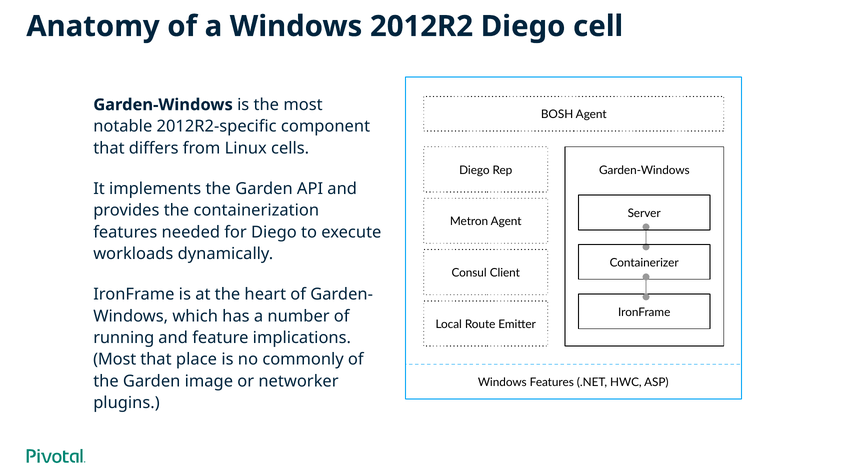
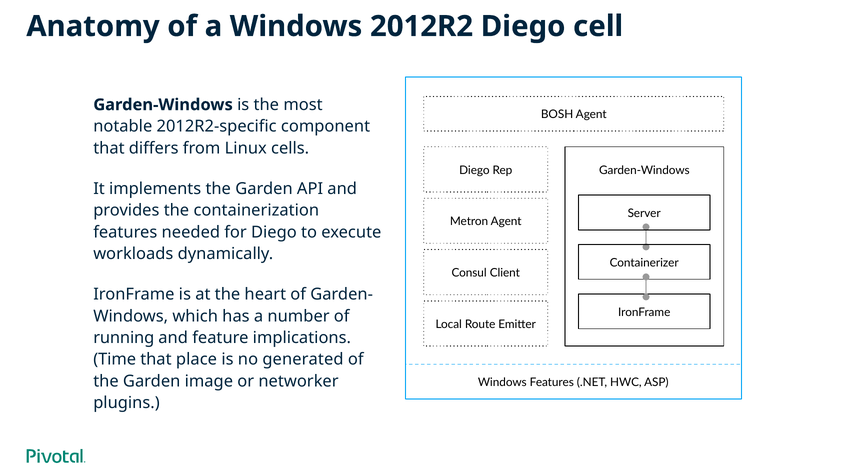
Most at (115, 360): Most -> Time
commonly: commonly -> generated
